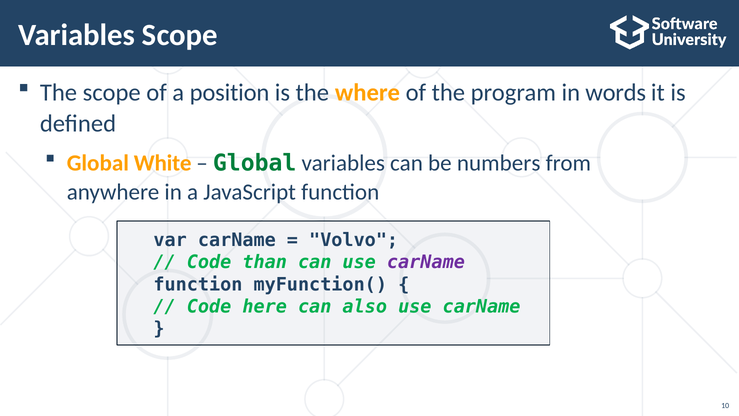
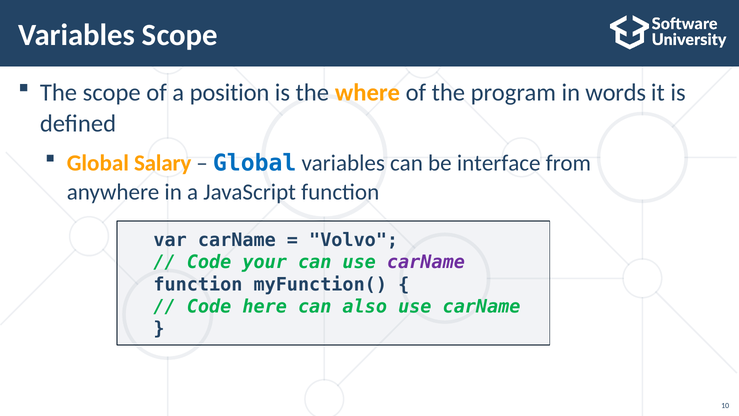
White: White -> Salary
Global at (255, 163) colour: green -> blue
numbers: numbers -> interface
than: than -> your
